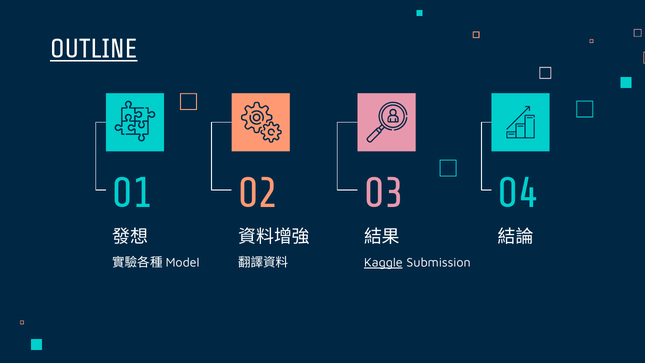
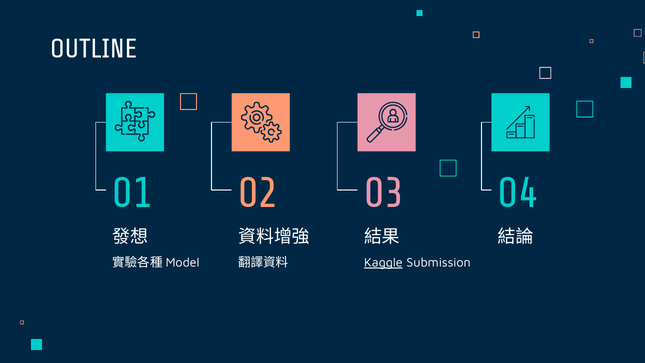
OUTLINE underline: present -> none
